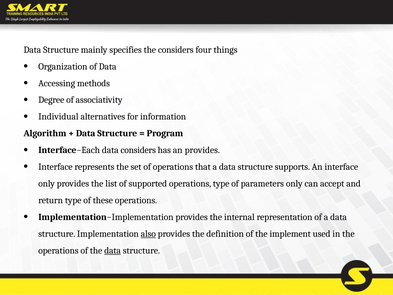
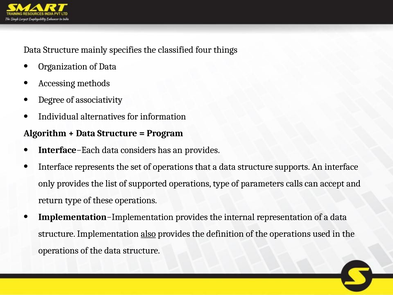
the considers: considers -> classified
parameters only: only -> calls
of the implement: implement -> operations
data at (113, 250) underline: present -> none
